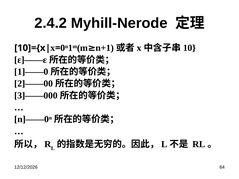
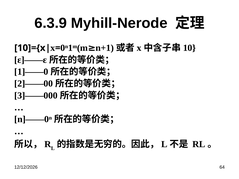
2.4.2: 2.4.2 -> 6.3.9
